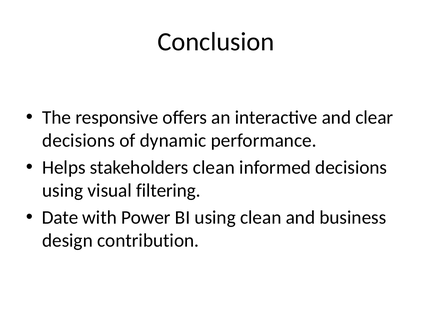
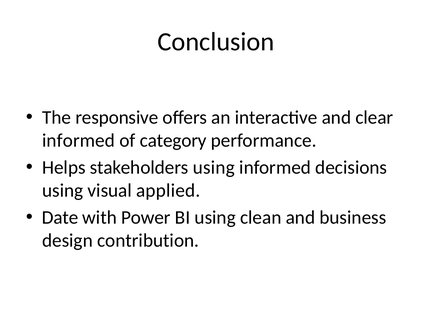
decisions at (79, 141): decisions -> informed
dynamic: dynamic -> category
stakeholders clean: clean -> using
filtering: filtering -> applied
